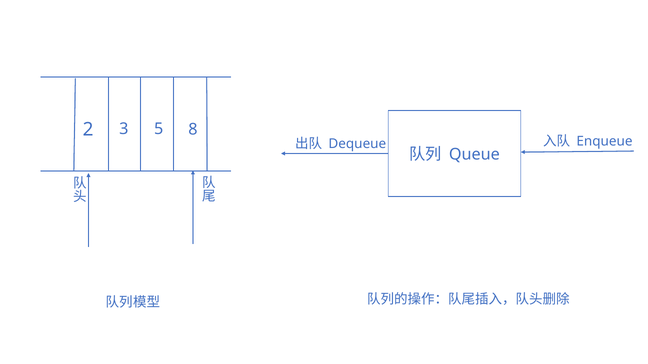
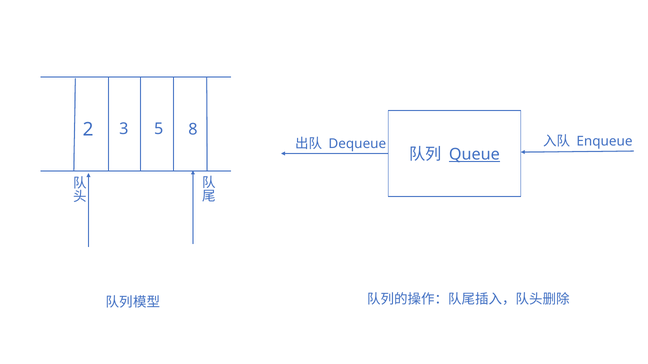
Queue underline: none -> present
